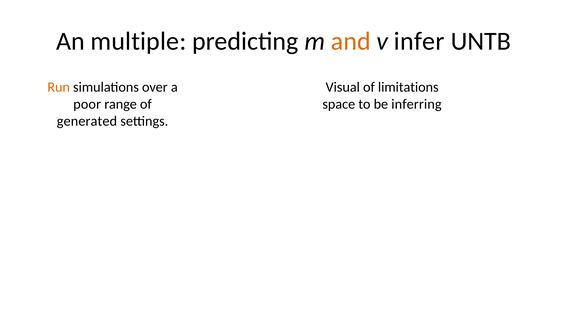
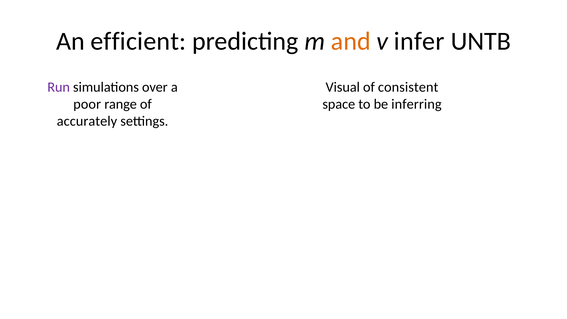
multiple: multiple -> efficient
Run colour: orange -> purple
limitations: limitations -> consistent
generated: generated -> accurately
